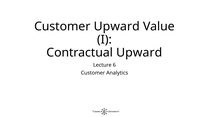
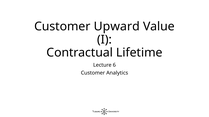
Contractual Upward: Upward -> Lifetime
